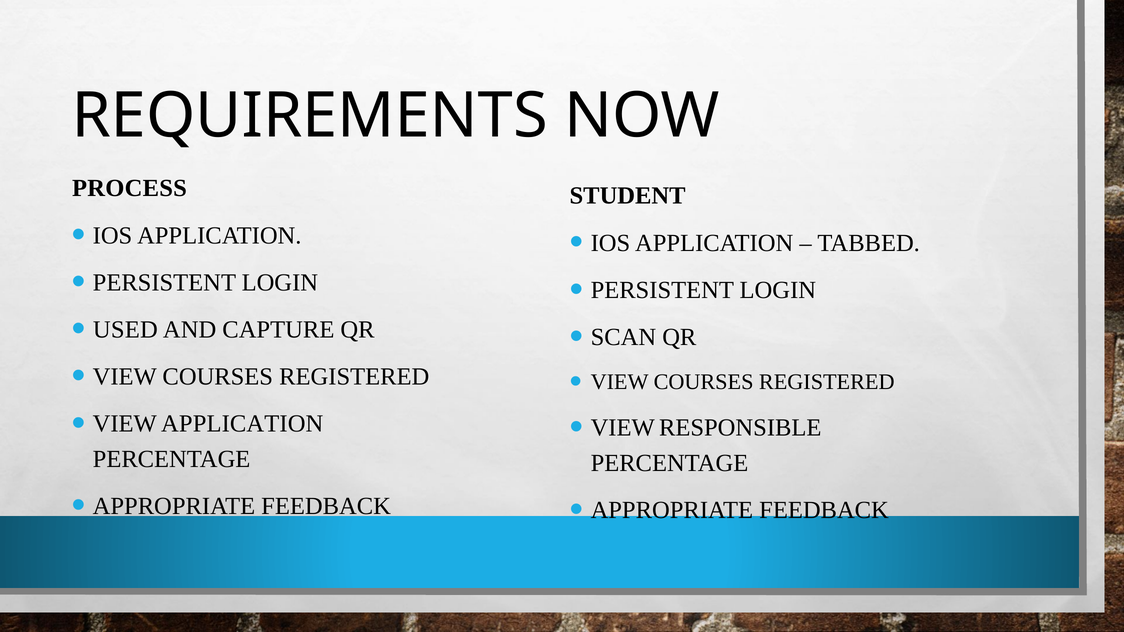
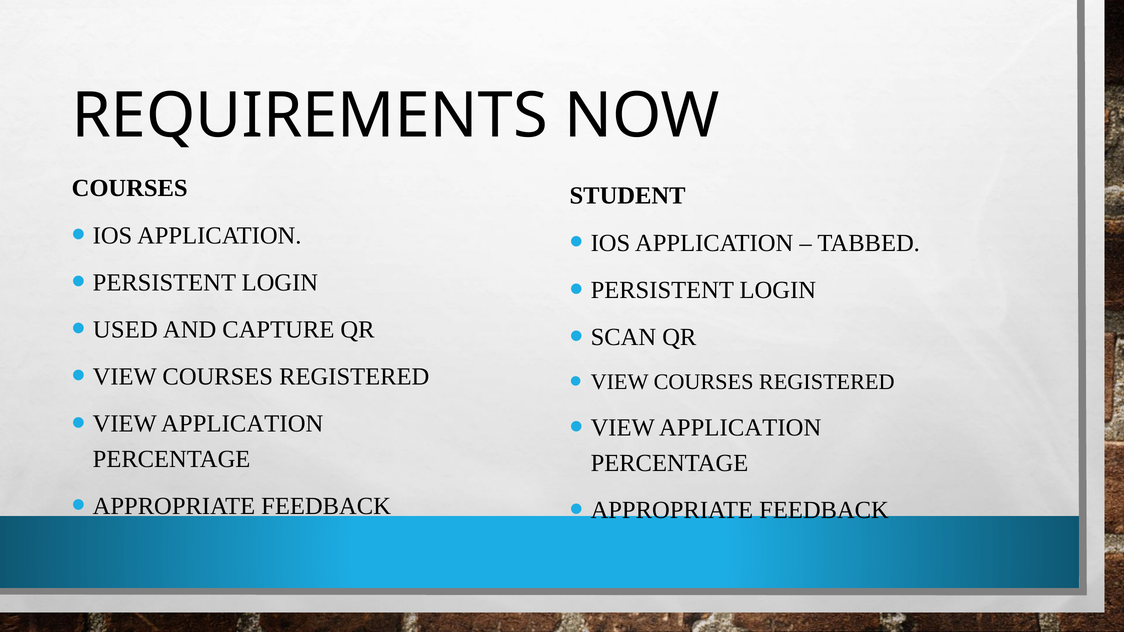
PROCESS at (129, 188): PROCESS -> COURSES
RESPONSIBLE at (740, 428): RESPONSIBLE -> APPLICATION
